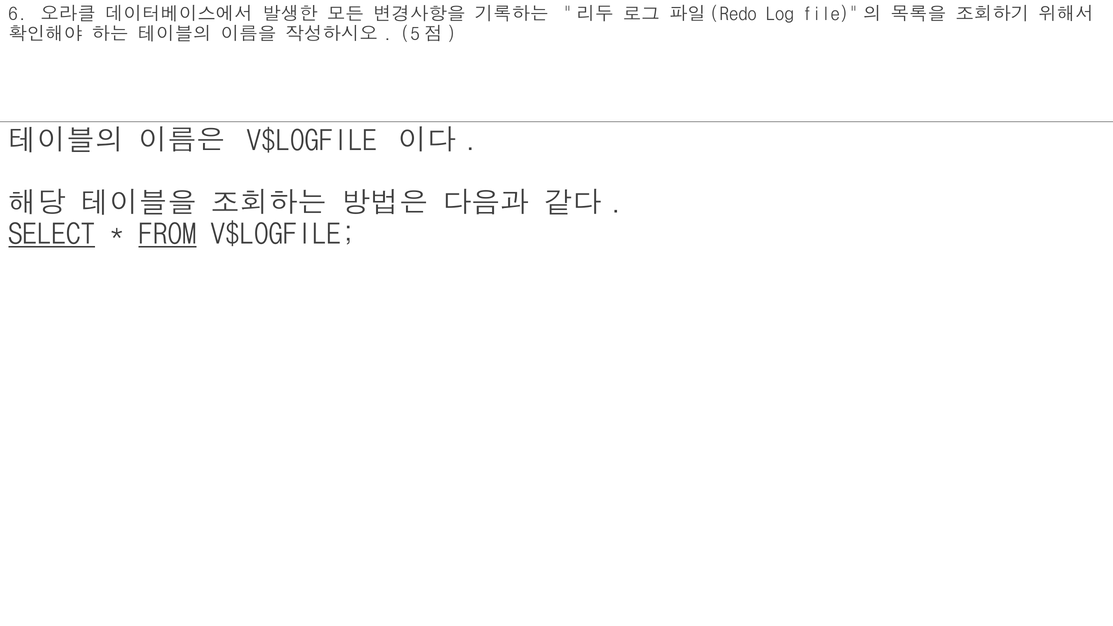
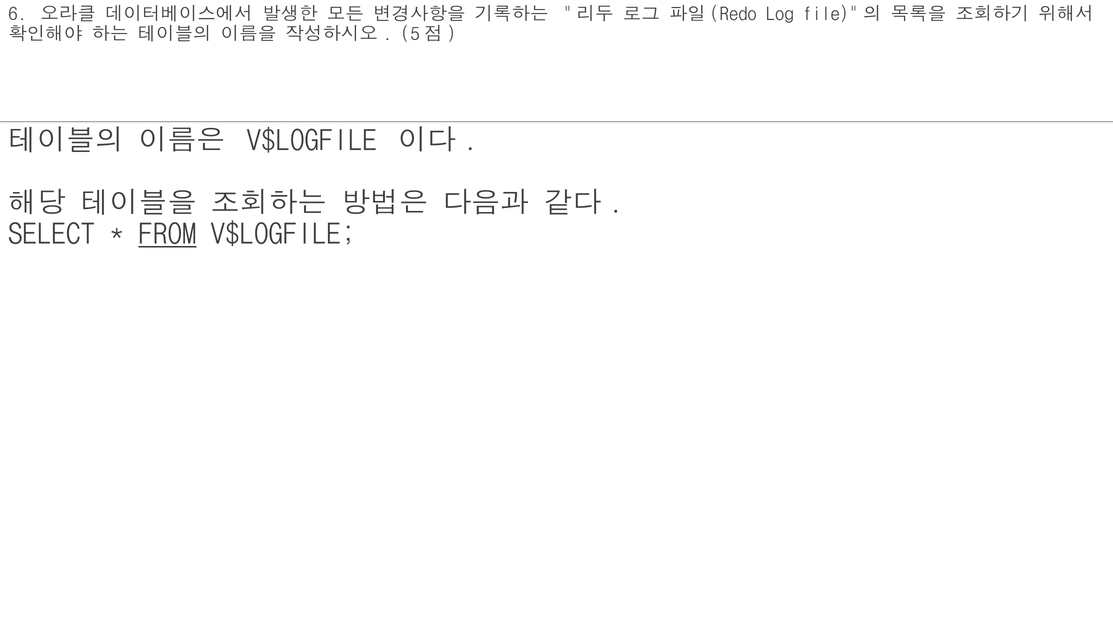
SELECT underline: present -> none
